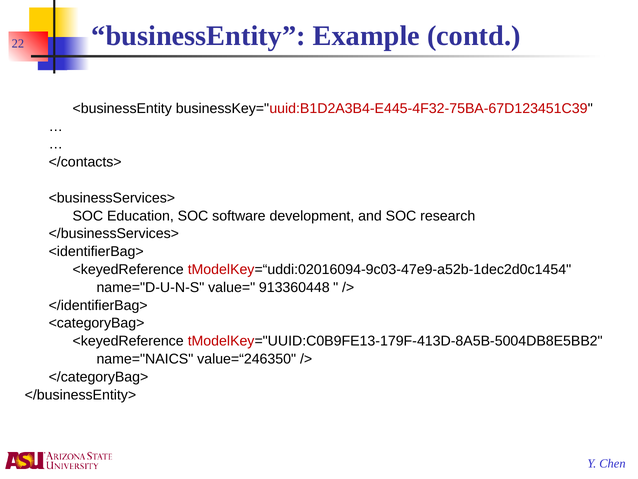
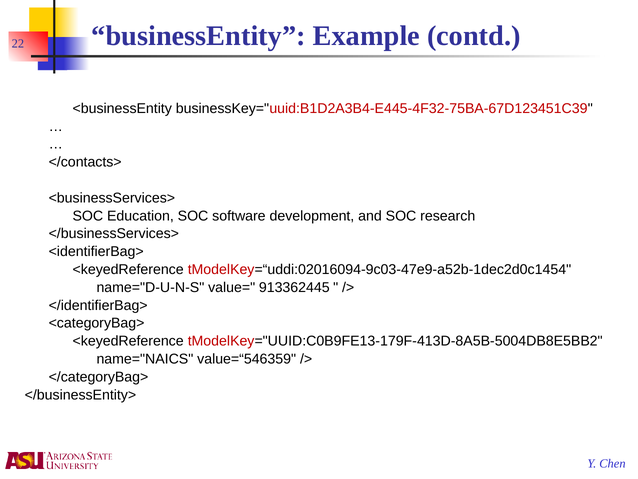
913360448: 913360448 -> 913362445
value=“246350: value=“246350 -> value=“546359
